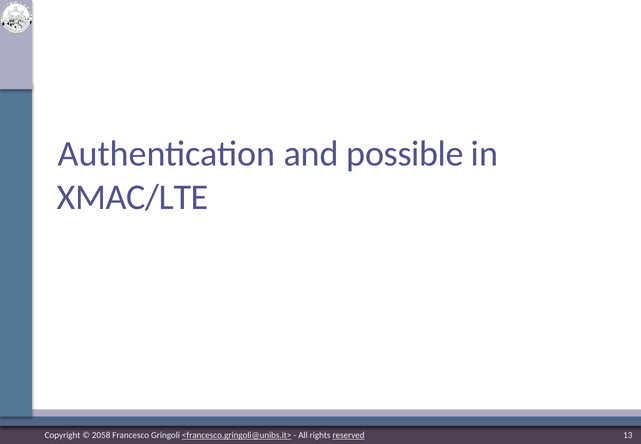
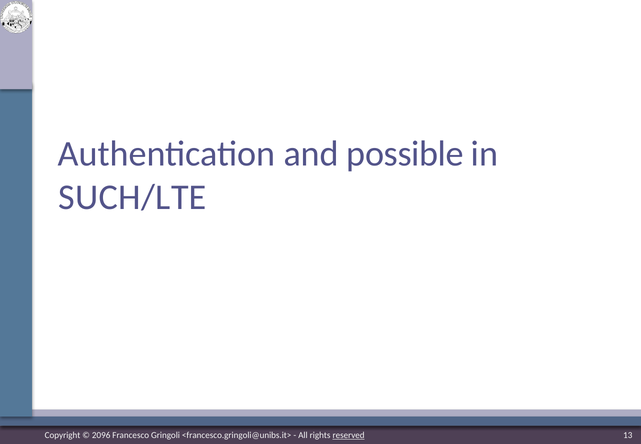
XMAC/LTE: XMAC/LTE -> SUCH/LTE
2058: 2058 -> 2096
<francesco.gringoli@unibs.it> underline: present -> none
